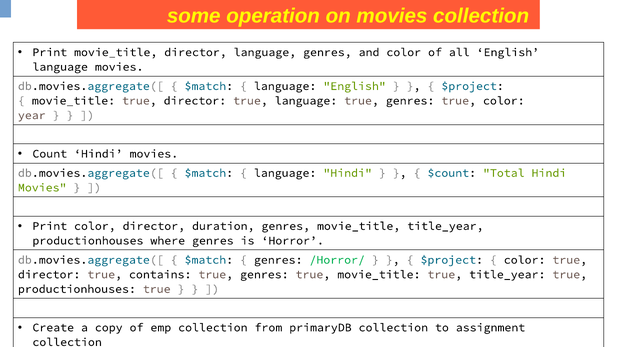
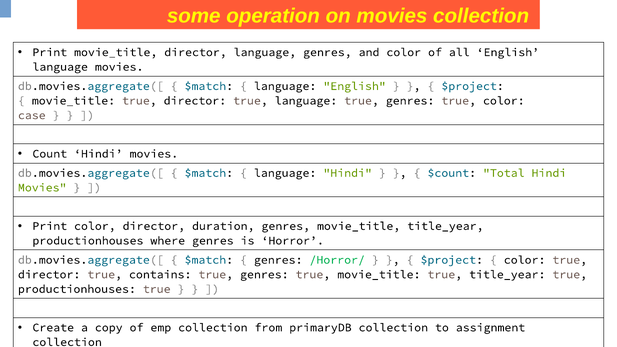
year: year -> case
